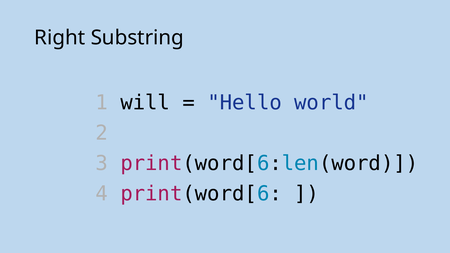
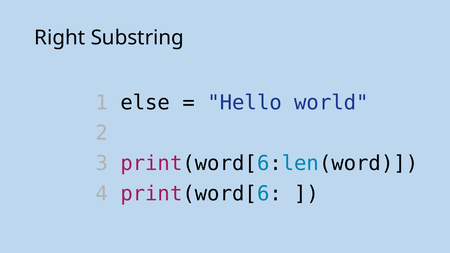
will: will -> else
